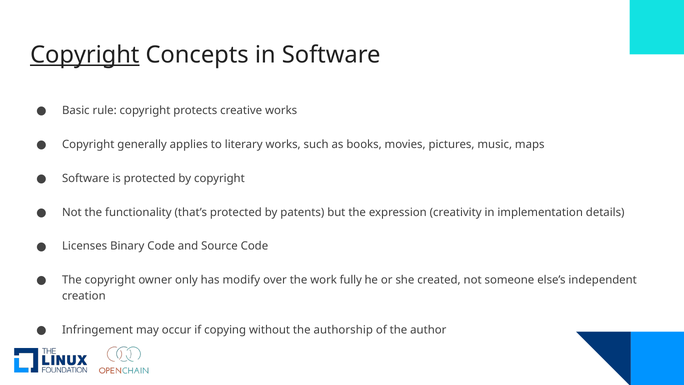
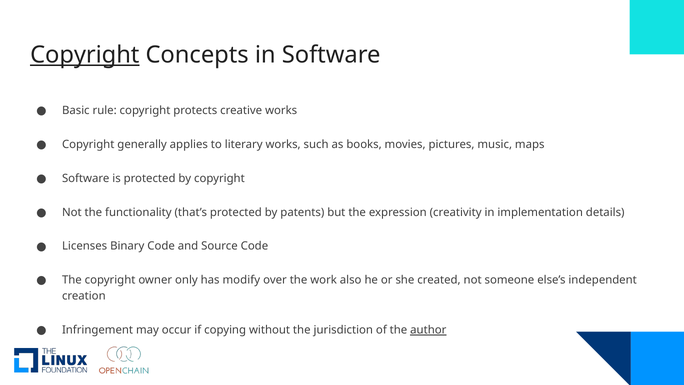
fully: fully -> also
authorship: authorship -> jurisdiction
author underline: none -> present
